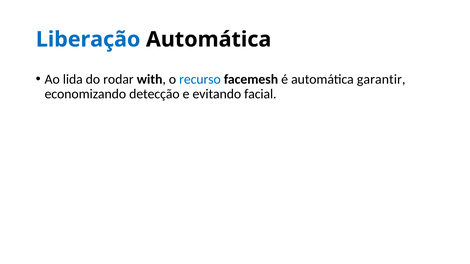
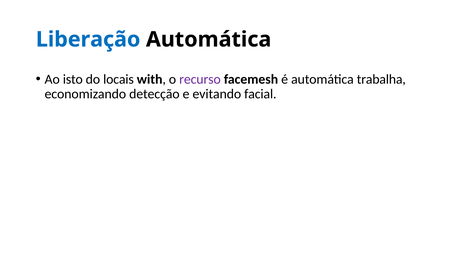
lida: lida -> isto
rodar: rodar -> locais
recurso colour: blue -> purple
garantir: garantir -> trabalha
